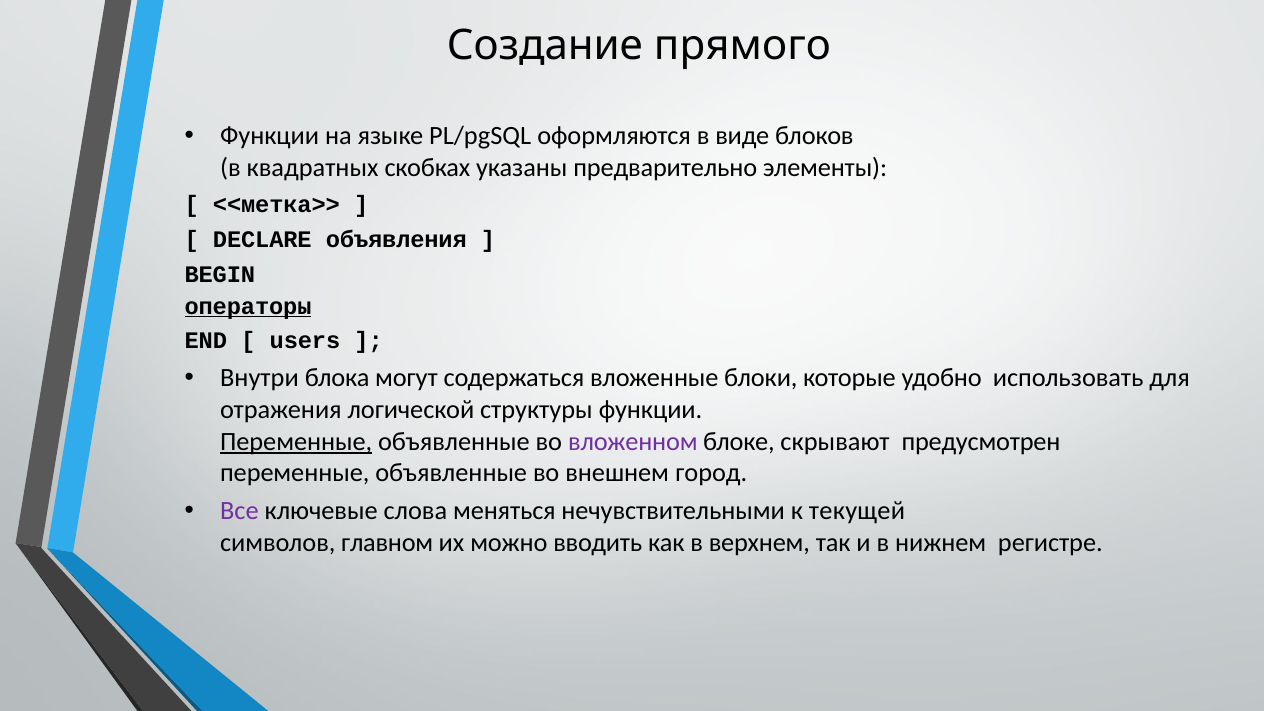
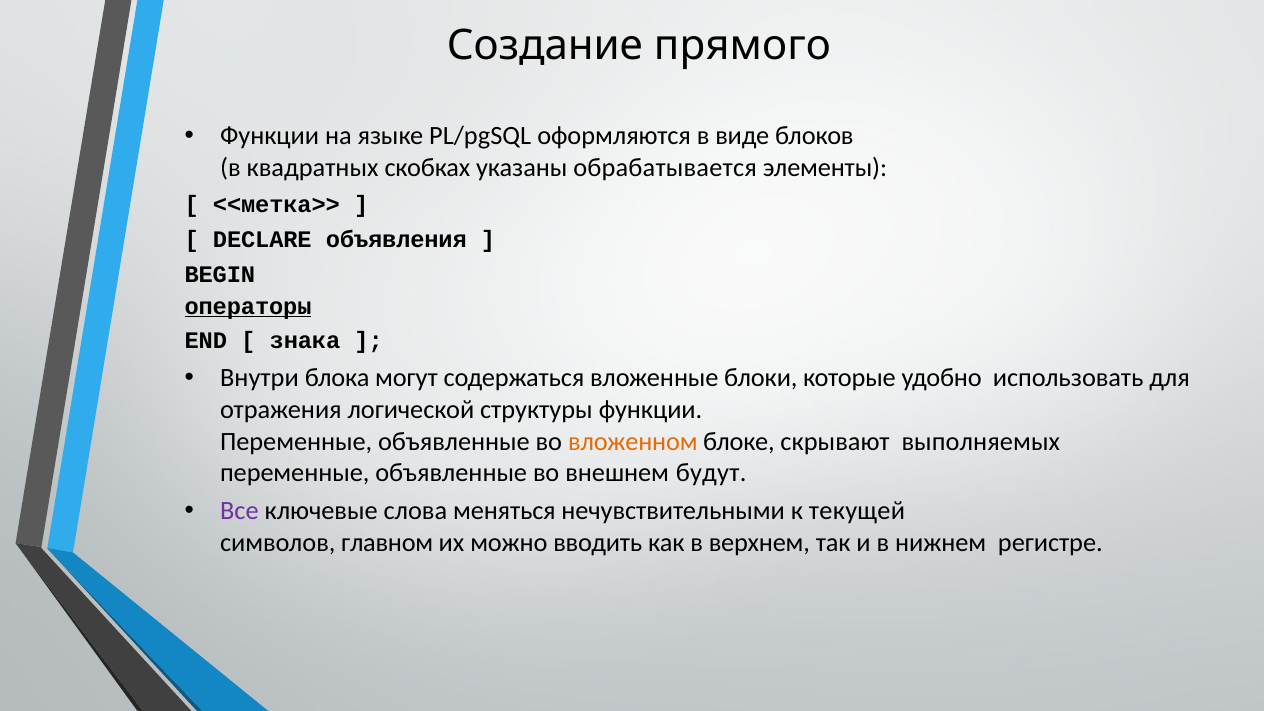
предварительно: предварительно -> обрабатывается
users: users -> знака
Переменные at (296, 441) underline: present -> none
вложенном colour: purple -> orange
предусмотрен: предусмотрен -> выполняемых
город: город -> будут
